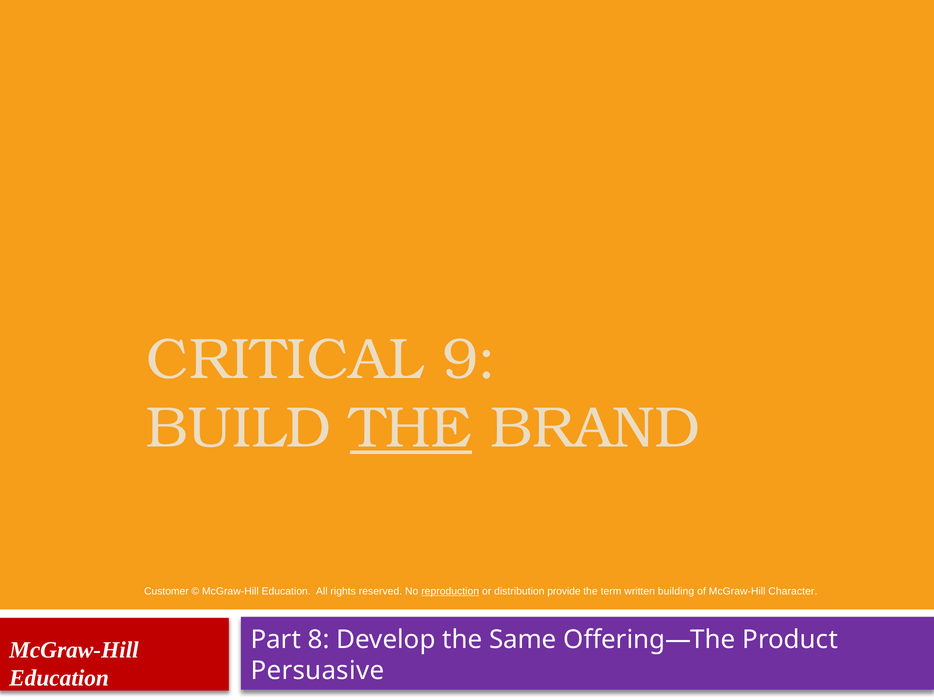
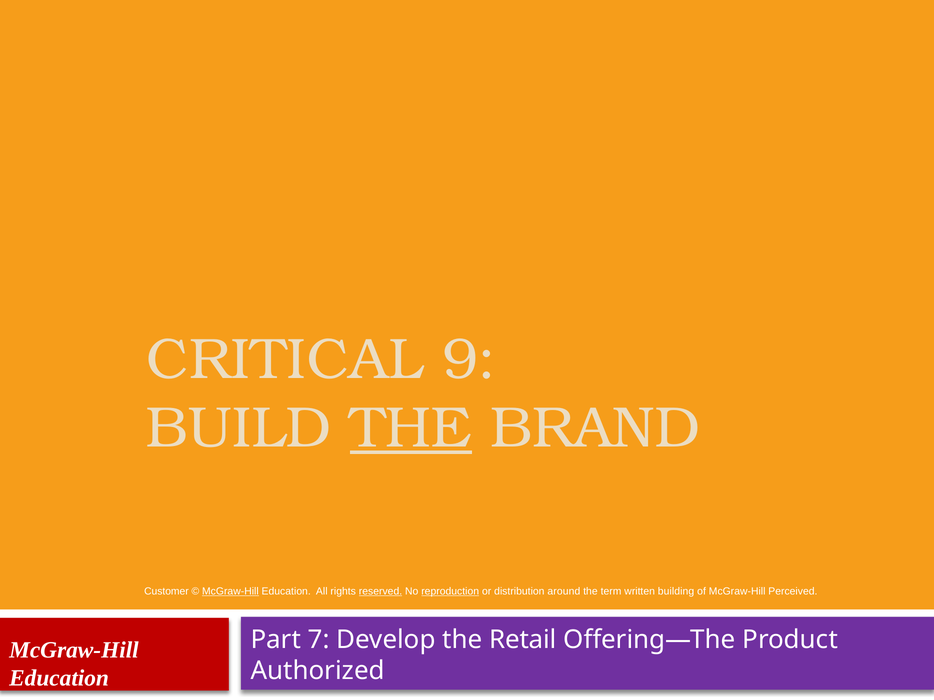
McGraw-Hill at (230, 592) underline: none -> present
reserved underline: none -> present
provide: provide -> around
Character: Character -> Perceived
8: 8 -> 7
Same: Same -> Retail
Persuasive: Persuasive -> Authorized
